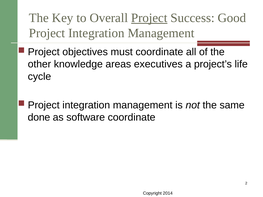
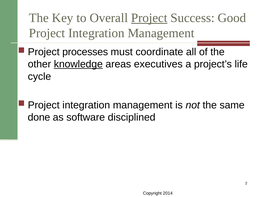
objectives: objectives -> processes
knowledge underline: none -> present
software coordinate: coordinate -> disciplined
